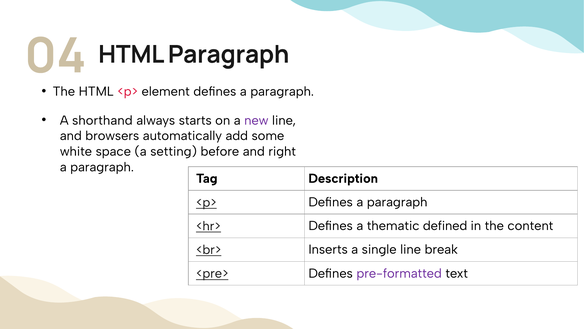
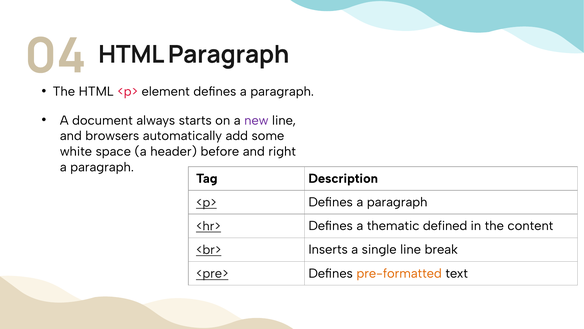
shorthand: shorthand -> document
setting: setting -> header
pre-formatted colour: purple -> orange
